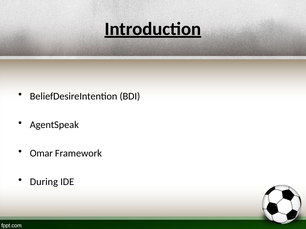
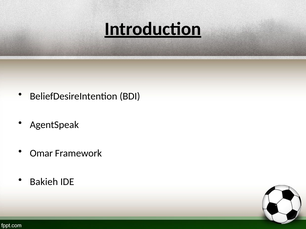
During: During -> Bakieh
